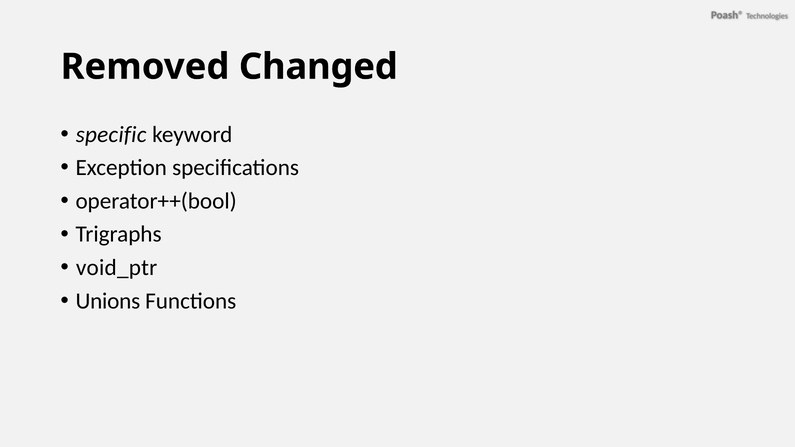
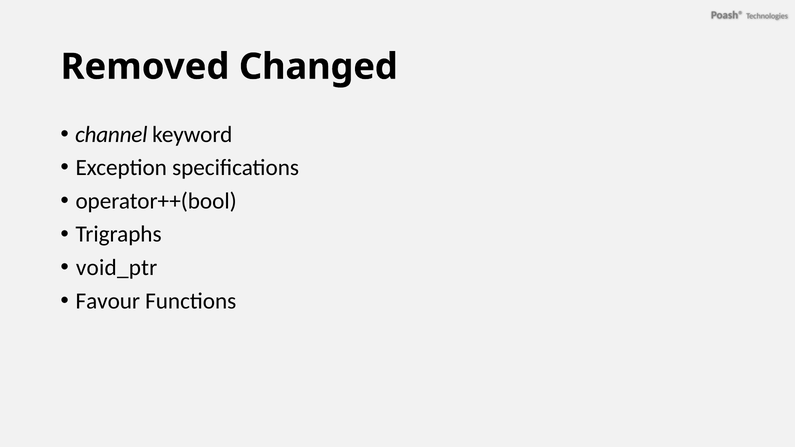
specific: specific -> channel
Unions: Unions -> Favour
